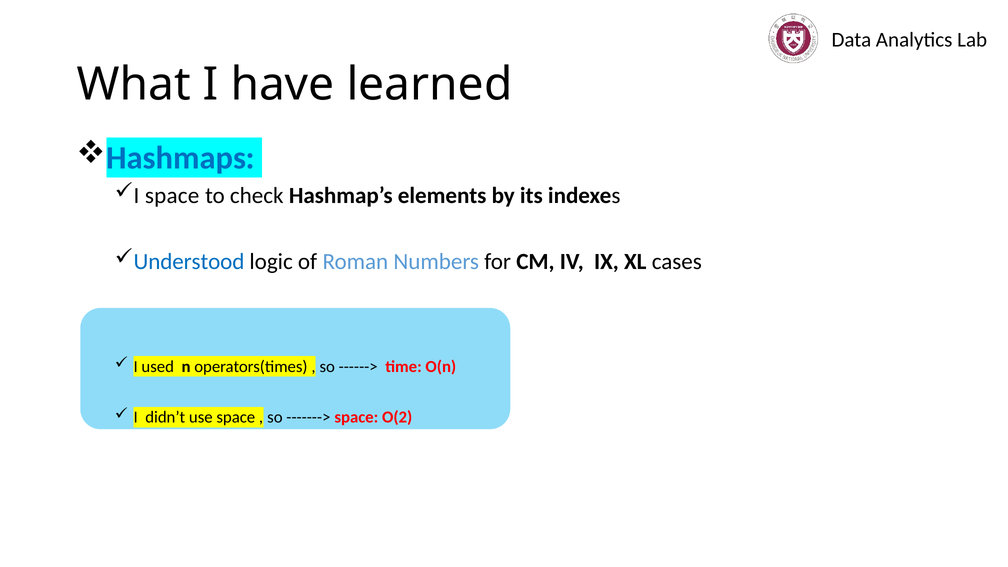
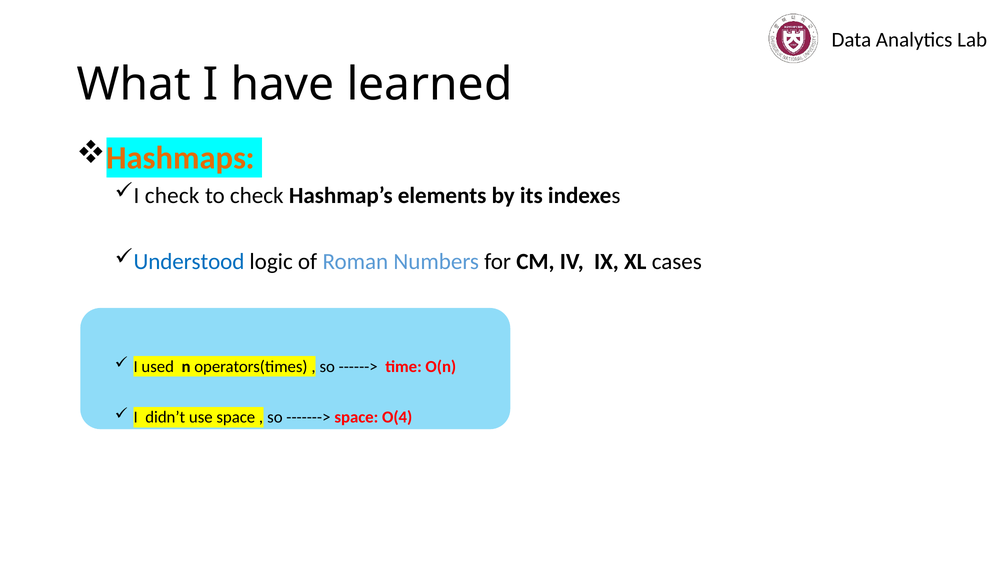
Hashmaps colour: blue -> orange
I space: space -> check
O(2: O(2 -> O(4
